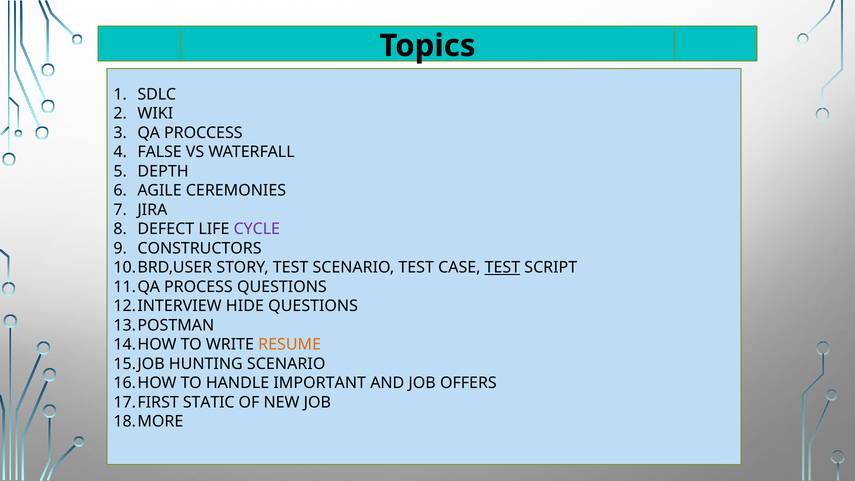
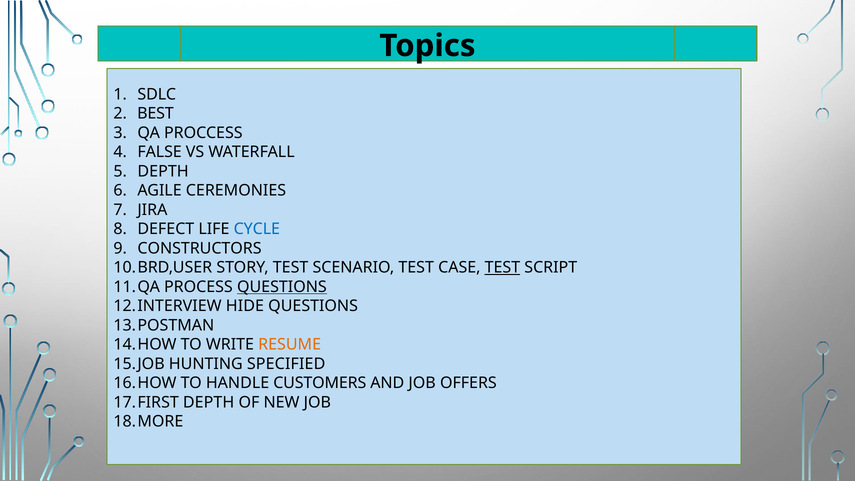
WIKI: WIKI -> BEST
CYCLE colour: purple -> blue
QUESTIONS at (282, 287) underline: none -> present
HUNTING SCENARIO: SCENARIO -> SPECIFIED
IMPORTANT: IMPORTANT -> CUSTOMERS
STATIC at (209, 402): STATIC -> DEPTH
